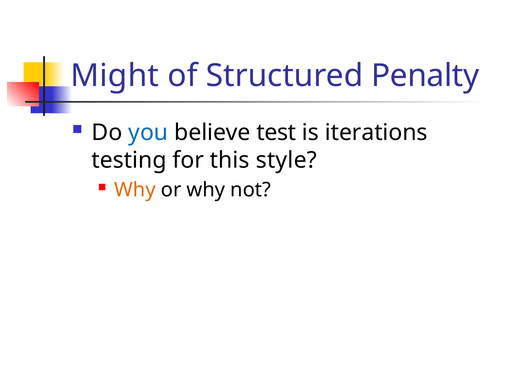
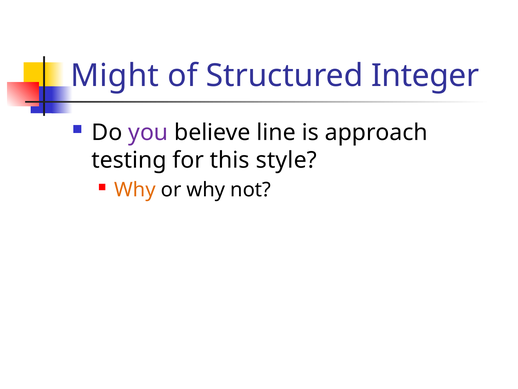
Penalty: Penalty -> Integer
you colour: blue -> purple
test: test -> line
iterations: iterations -> approach
